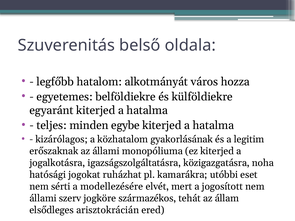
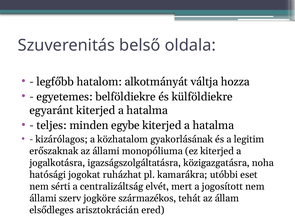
város: város -> váltja
modellezésére: modellezésére -> centralizáltság
